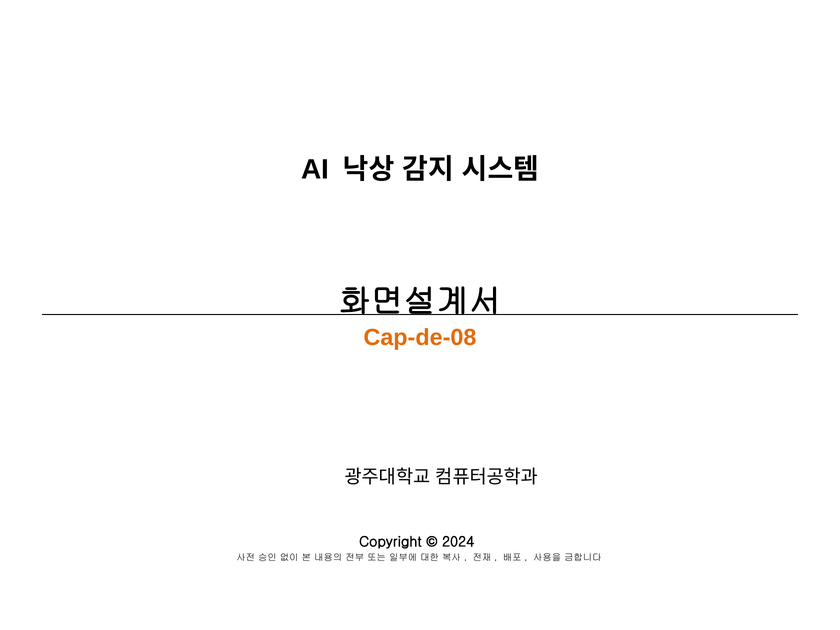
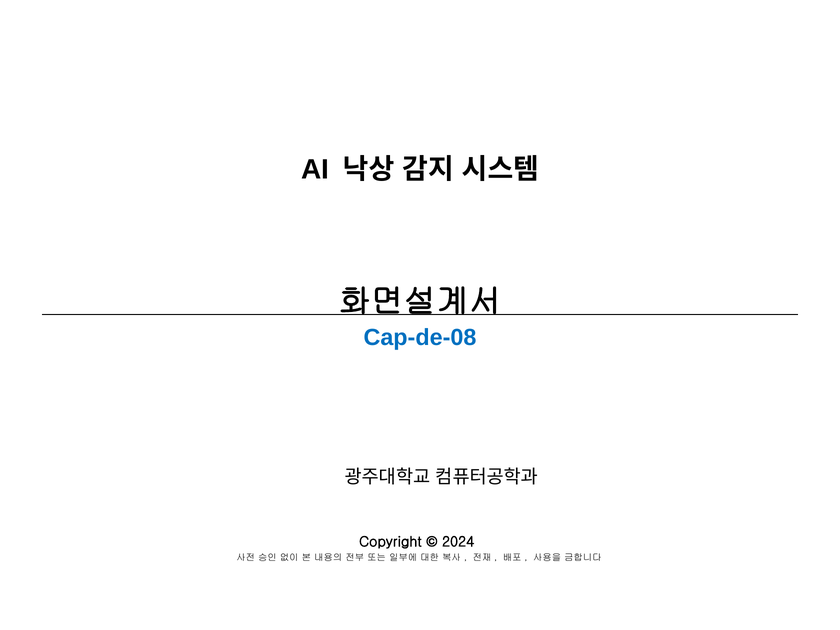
Cap-de-08 colour: orange -> blue
